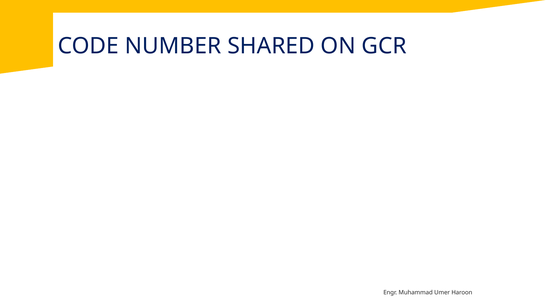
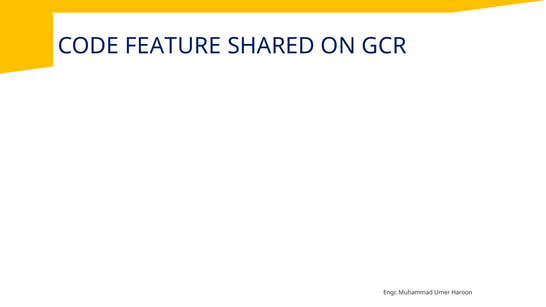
NUMBER: NUMBER -> FEATURE
